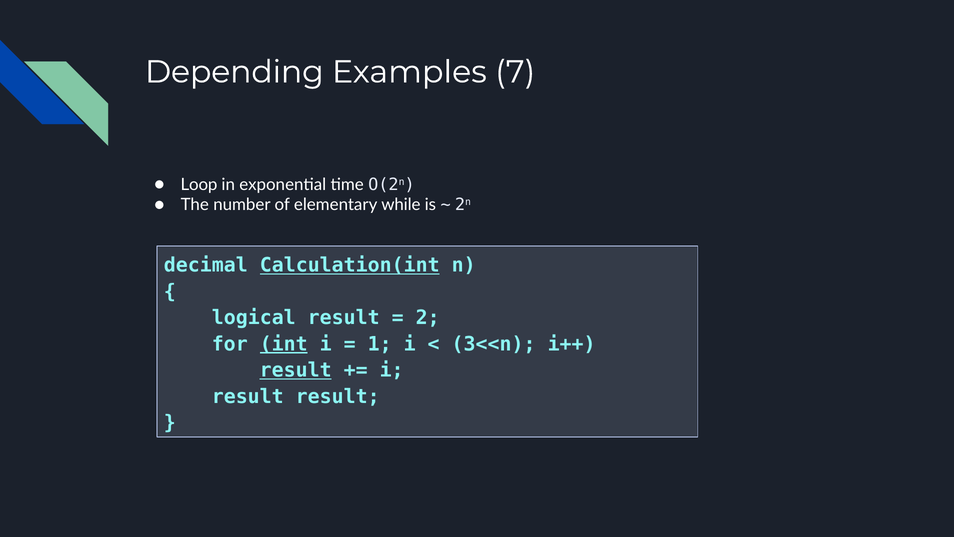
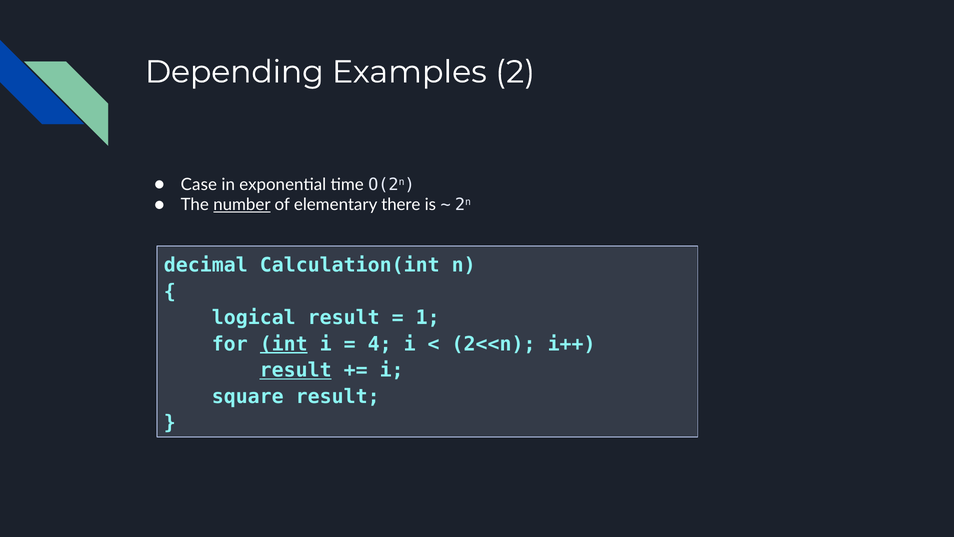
7: 7 -> 2
Loop: Loop -> Case
number underline: none -> present
while: while -> there
Calculation(int underline: present -> none
2: 2 -> 1
1: 1 -> 4
3<<n: 3<<n -> 2<<n
result at (248, 396): result -> square
